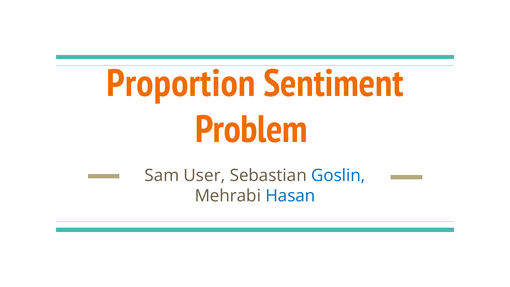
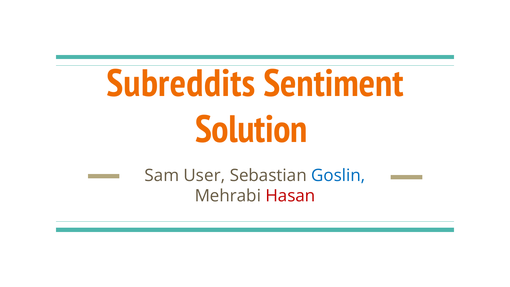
Proportion: Proportion -> Subreddits
Problem: Problem -> Solution
Hasan colour: blue -> red
